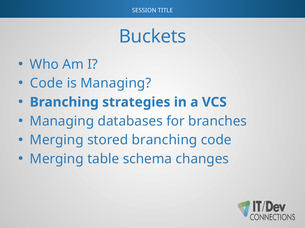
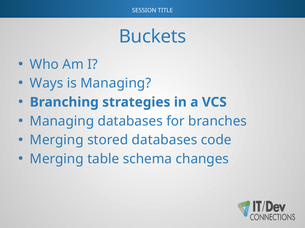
Code at (46, 84): Code -> Ways
stored branching: branching -> databases
